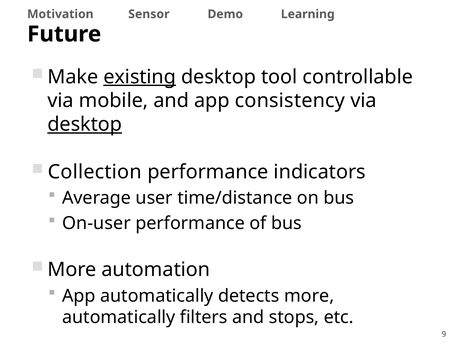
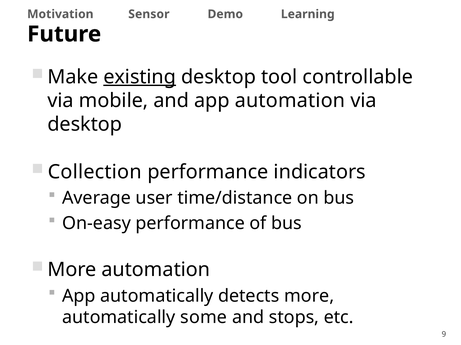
app consistency: consistency -> automation
desktop at (85, 125) underline: present -> none
On-user: On-user -> On-easy
filters: filters -> some
